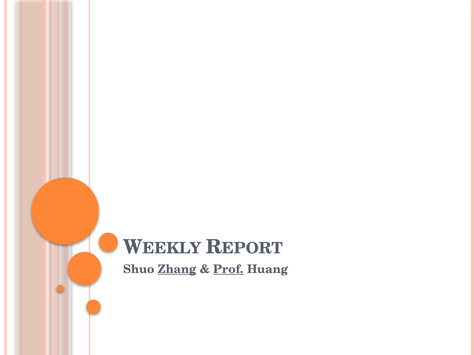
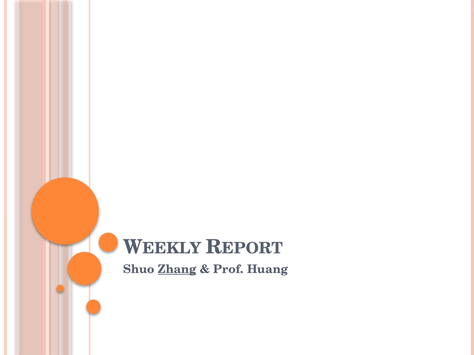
Prof underline: present -> none
